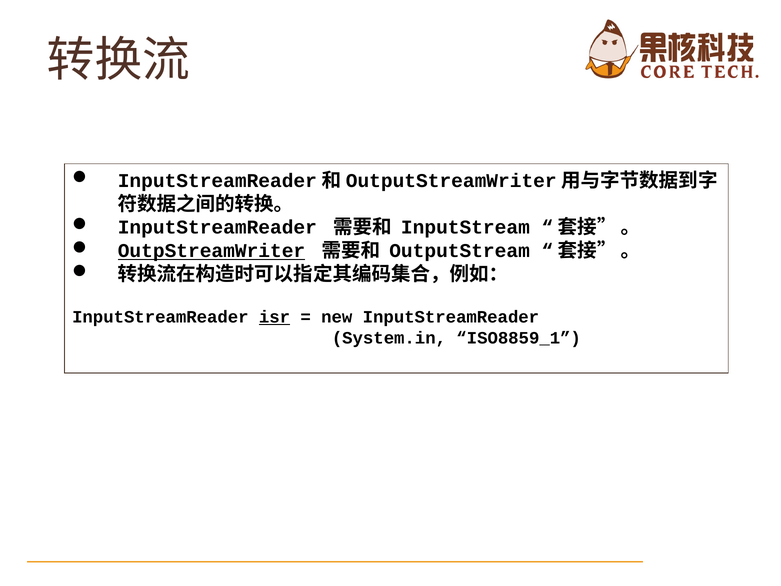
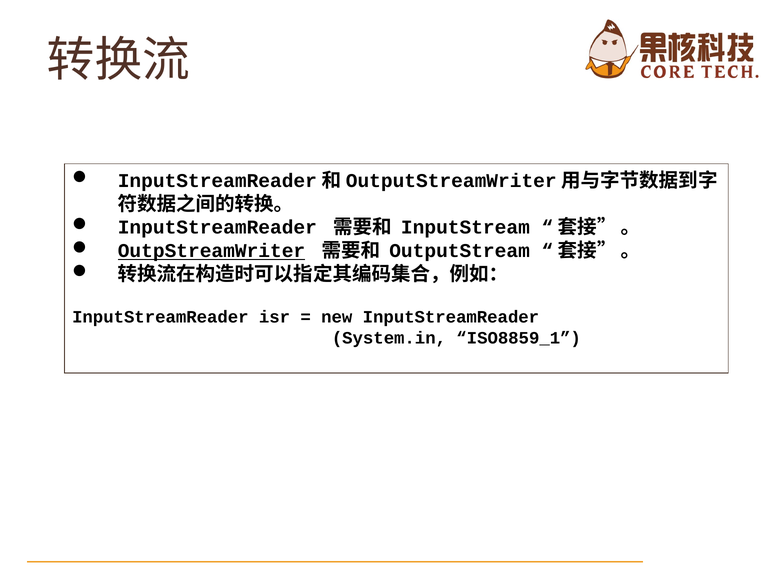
isr underline: present -> none
